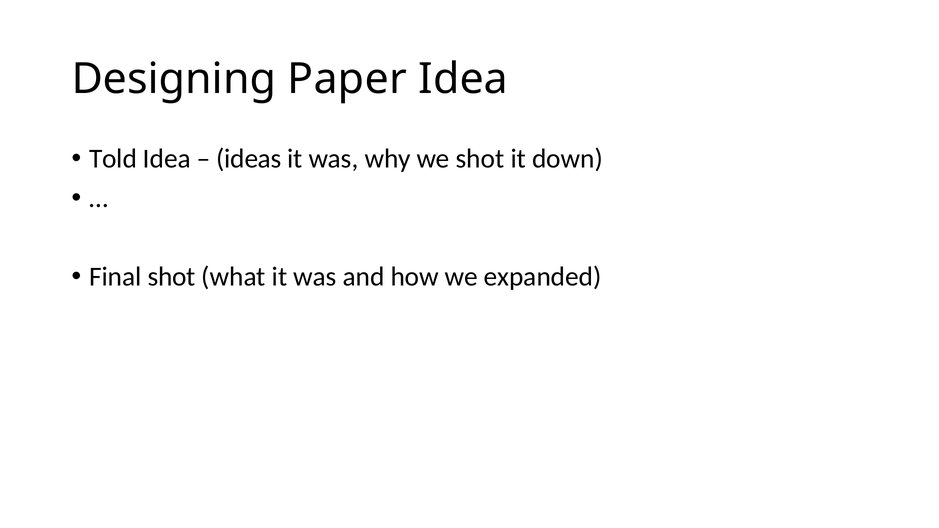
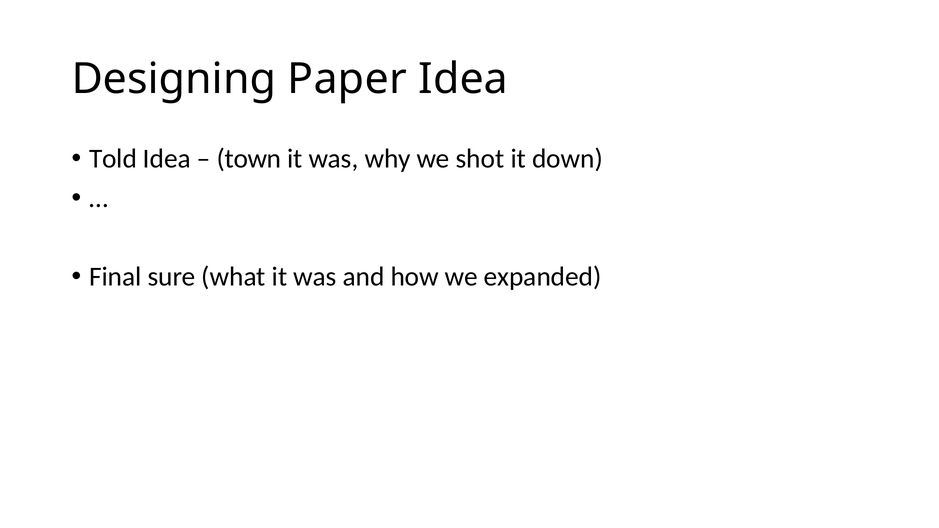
ideas: ideas -> town
Final shot: shot -> sure
